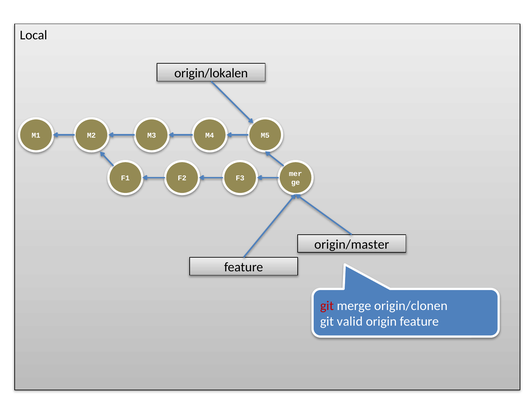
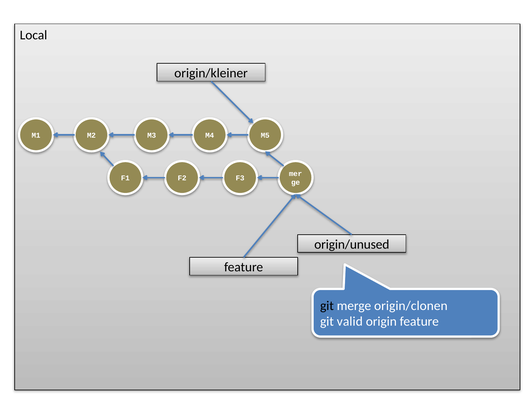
origin/lokalen: origin/lokalen -> origin/kleiner
origin/master: origin/master -> origin/unused
git at (327, 306) colour: red -> black
